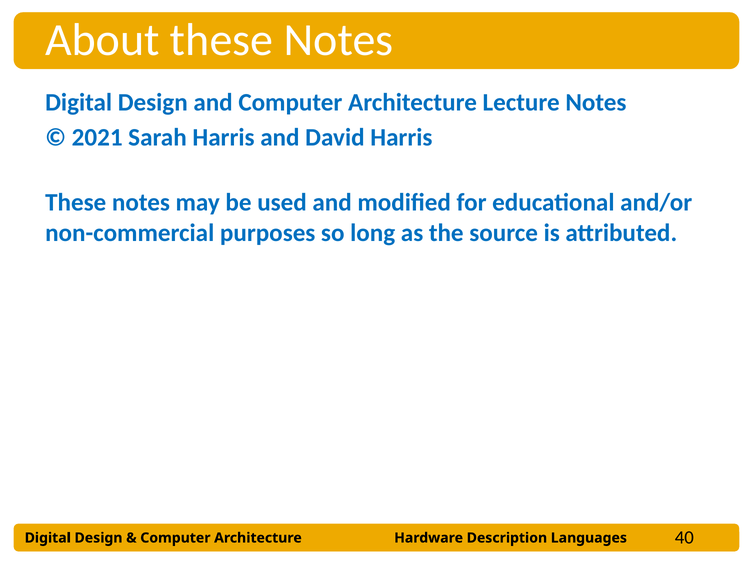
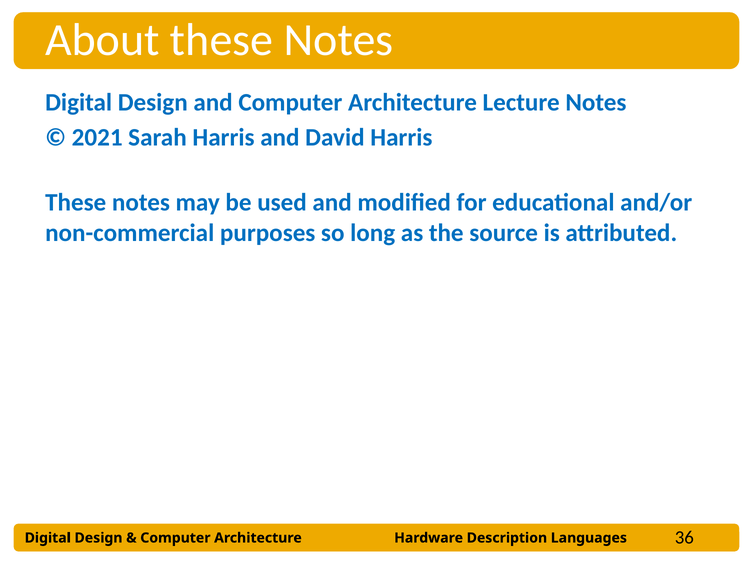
40: 40 -> 36
